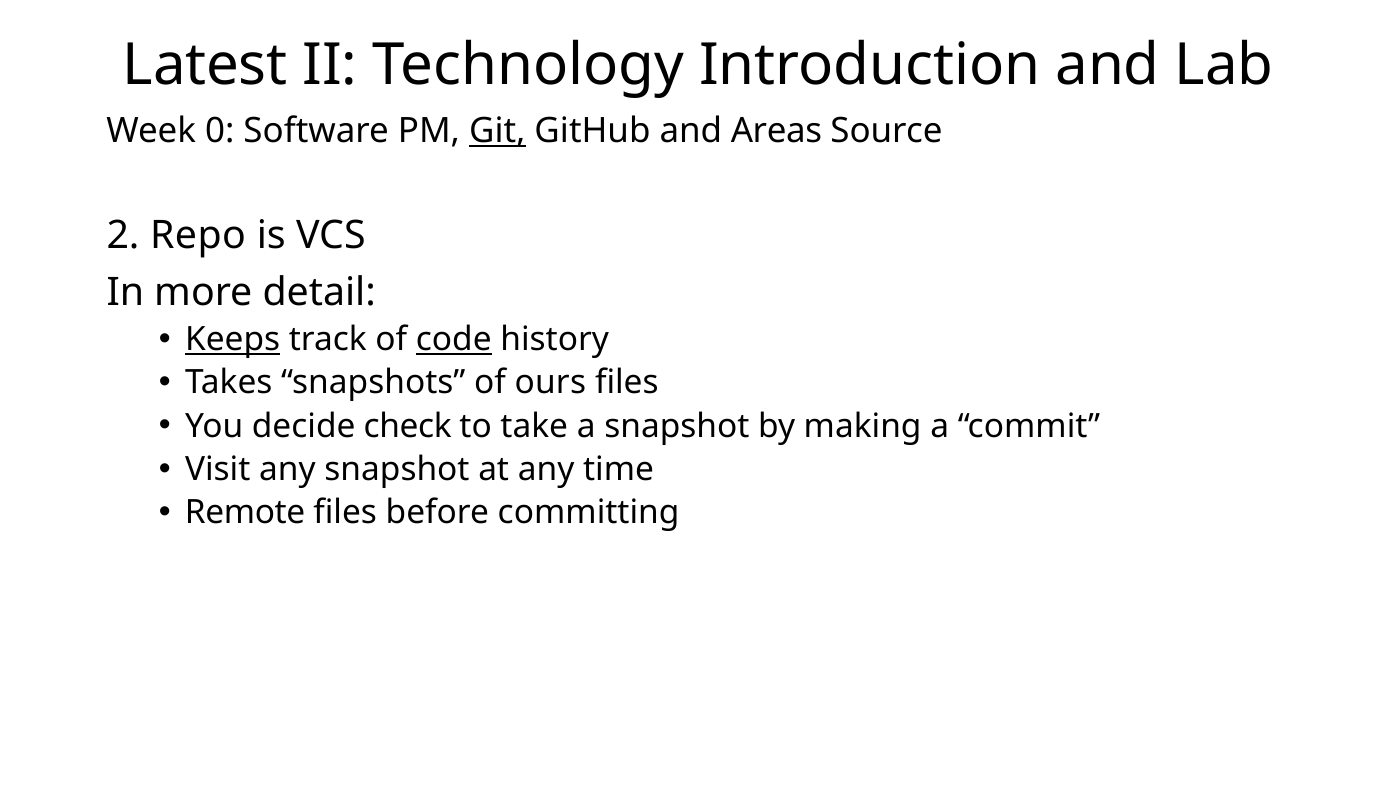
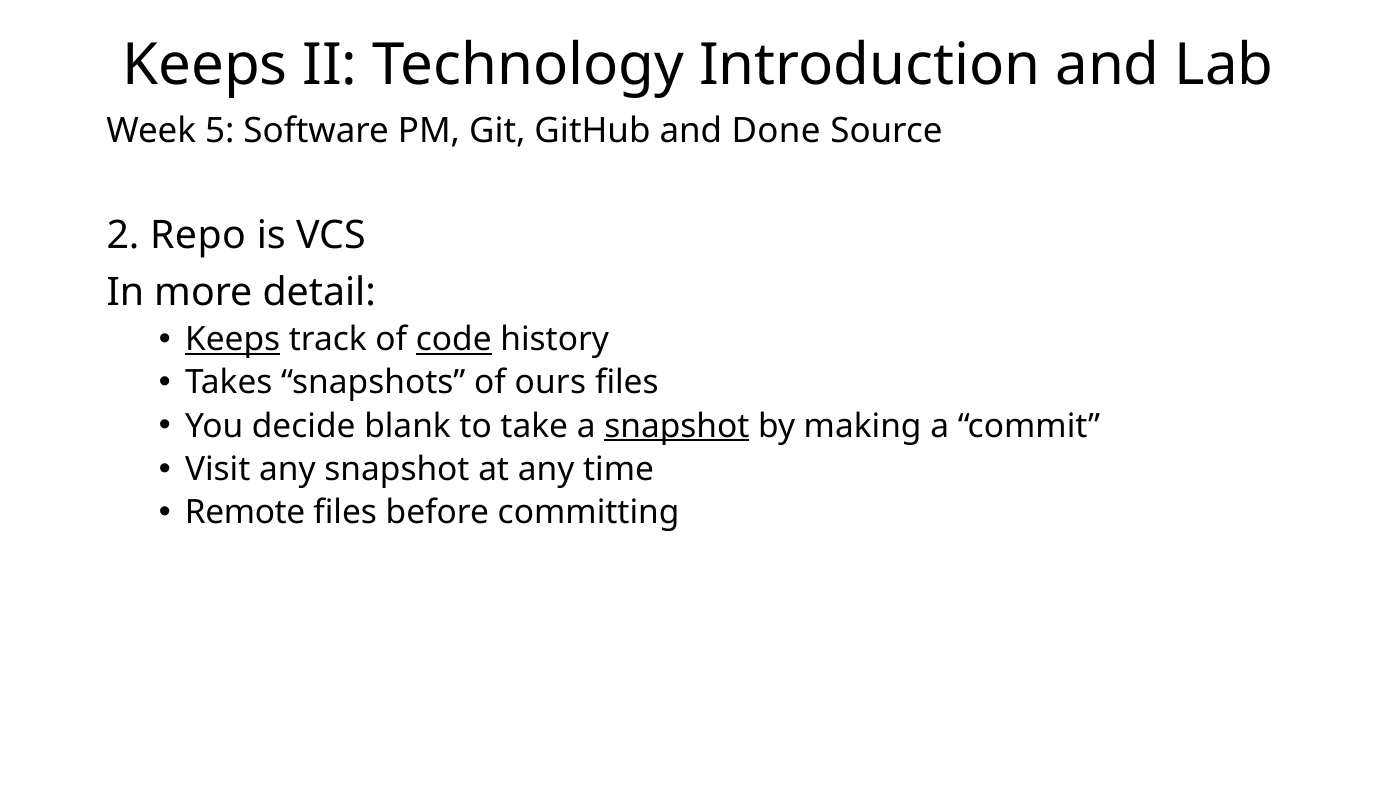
Latest at (205, 65): Latest -> Keeps
0: 0 -> 5
Git underline: present -> none
Areas: Areas -> Done
check: check -> blank
snapshot at (677, 426) underline: none -> present
